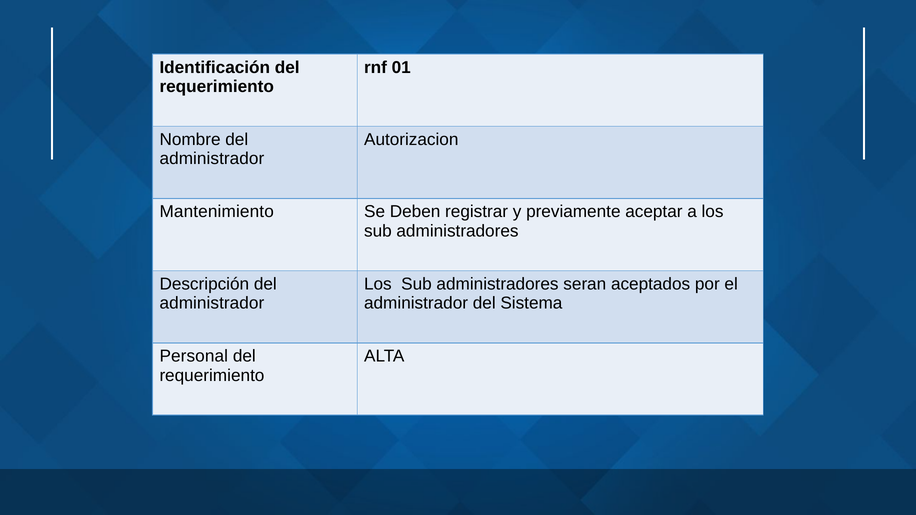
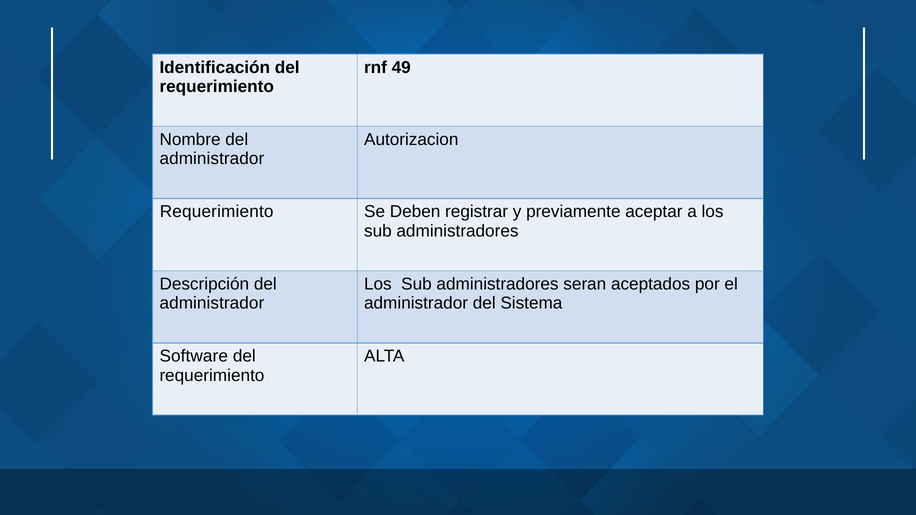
01: 01 -> 49
Mantenimiento at (217, 212): Mantenimiento -> Requerimiento
Personal: Personal -> Software
